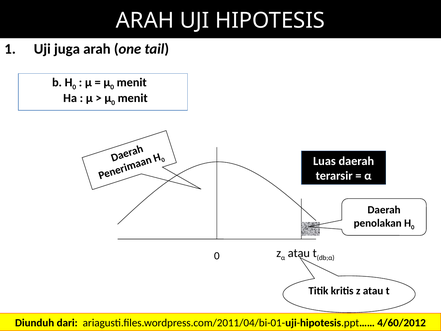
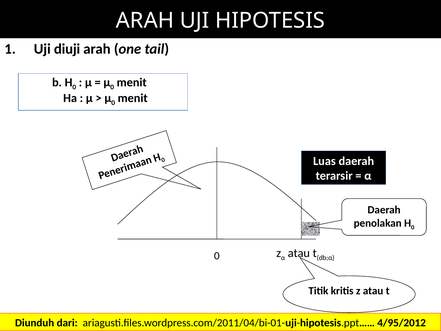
juga: juga -> diuji
4/60/2012: 4/60/2012 -> 4/95/2012
